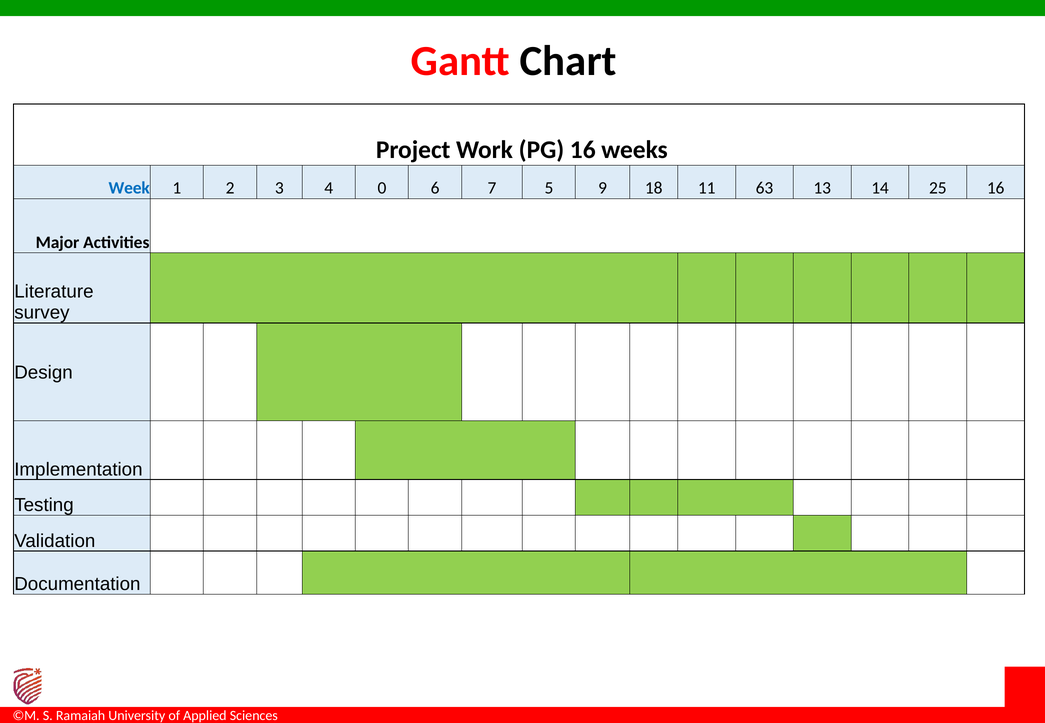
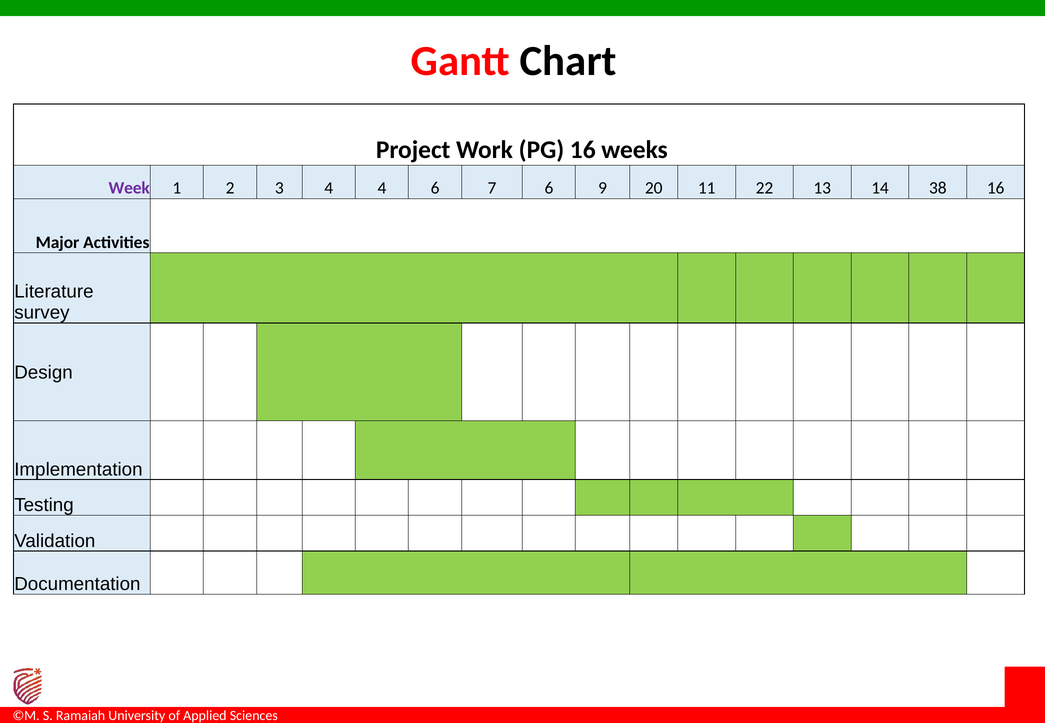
Week colour: blue -> purple
4 0: 0 -> 4
7 5: 5 -> 6
18: 18 -> 20
63: 63 -> 22
25: 25 -> 38
